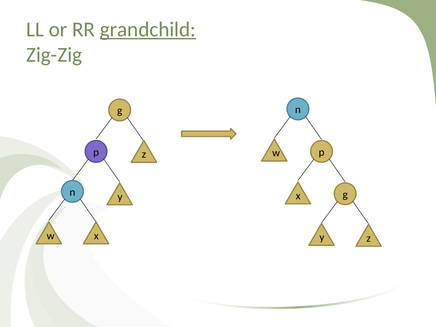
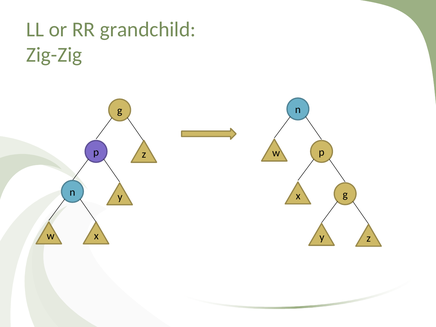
grandchild underline: present -> none
